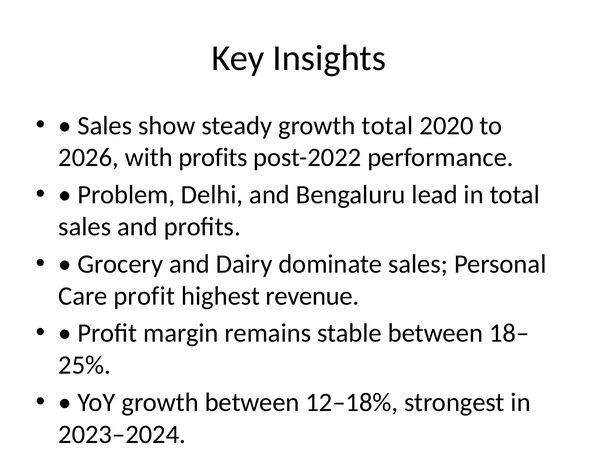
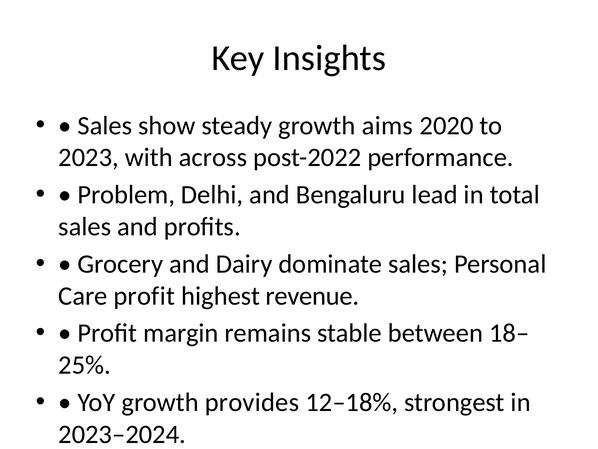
growth total: total -> aims
2026: 2026 -> 2023
with profits: profits -> across
growth between: between -> provides
